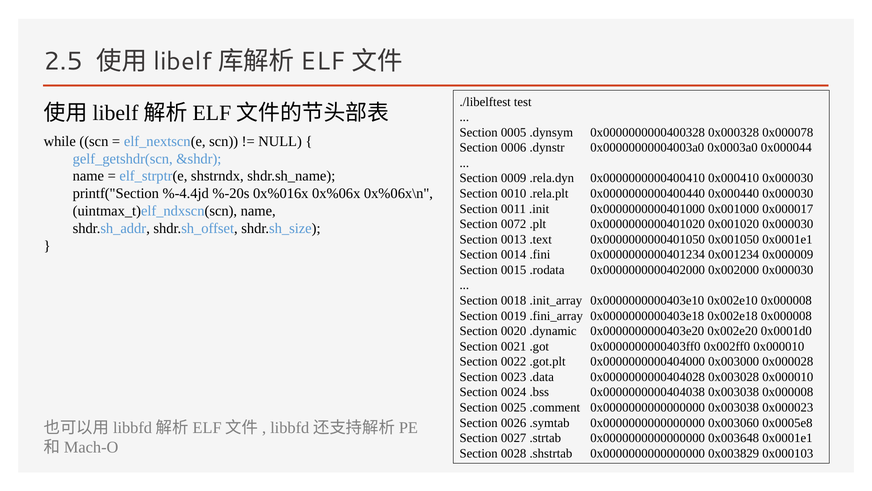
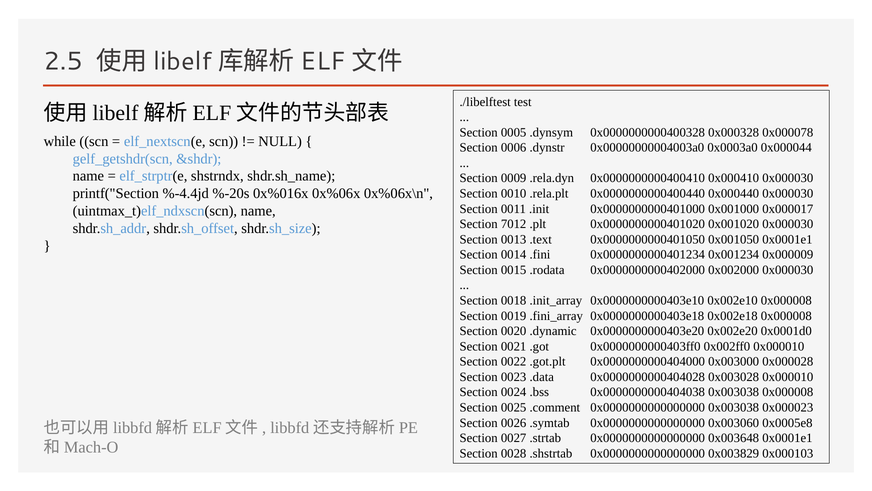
0072: 0072 -> 7012
